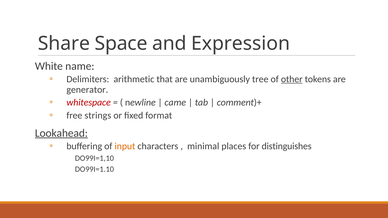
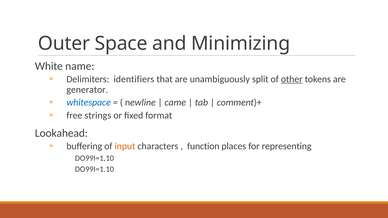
Share: Share -> Outer
Expression: Expression -> Minimizing
arithmetic: arithmetic -> identifiers
tree: tree -> split
whitespace colour: red -> blue
Lookahead underline: present -> none
minimal: minimal -> function
distinguishes: distinguishes -> representing
